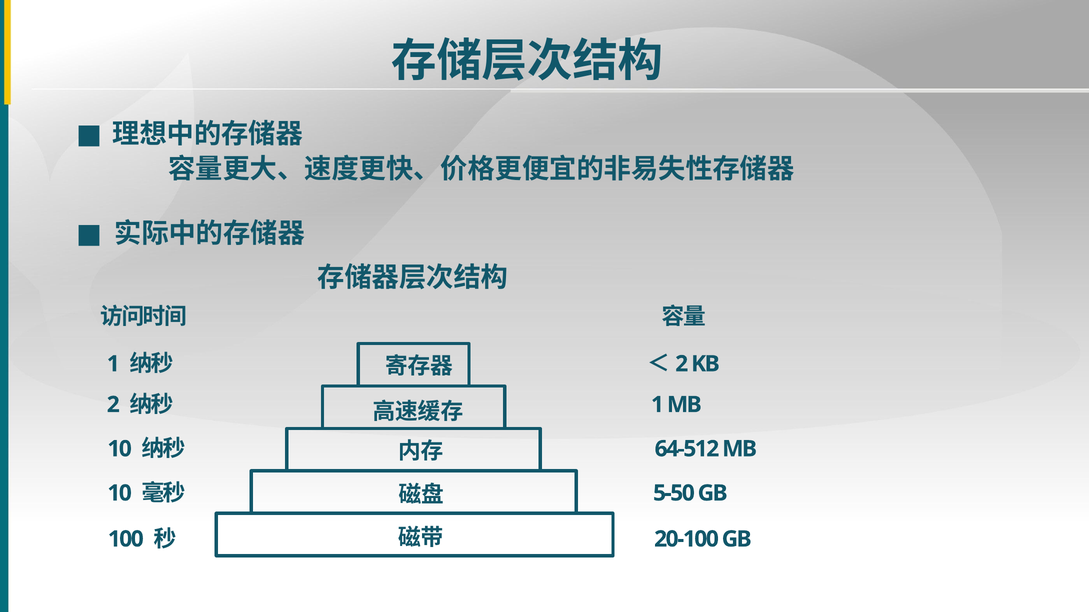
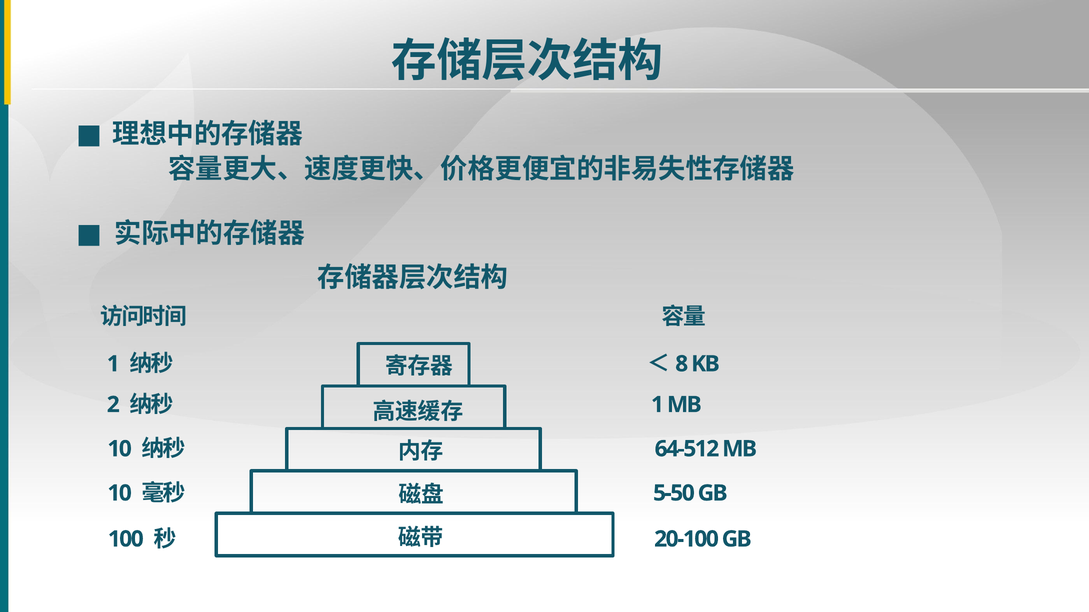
2 at (682, 364): 2 -> 8
